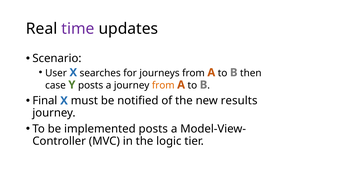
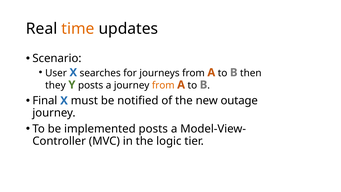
time colour: purple -> orange
case: case -> they
results: results -> outage
